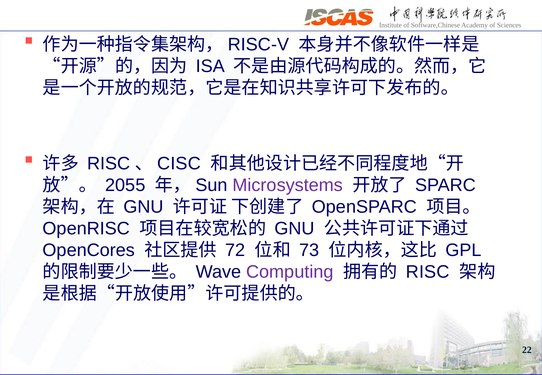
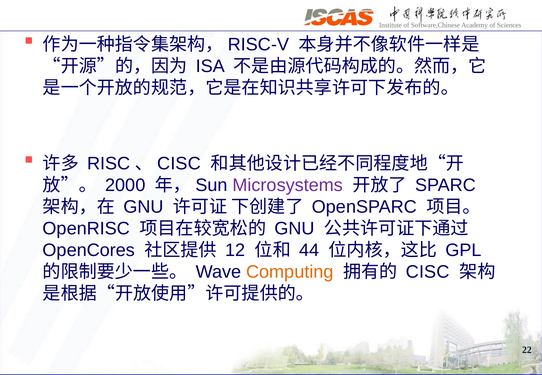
2055: 2055 -> 2000
72: 72 -> 12
73: 73 -> 44
Computing colour: purple -> orange
RISC at (428, 272): RISC -> CISC
